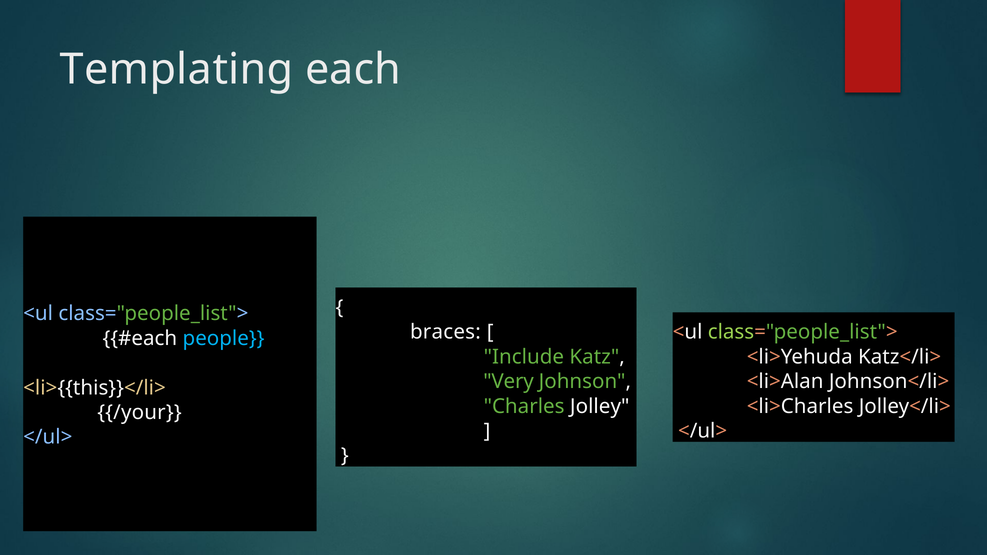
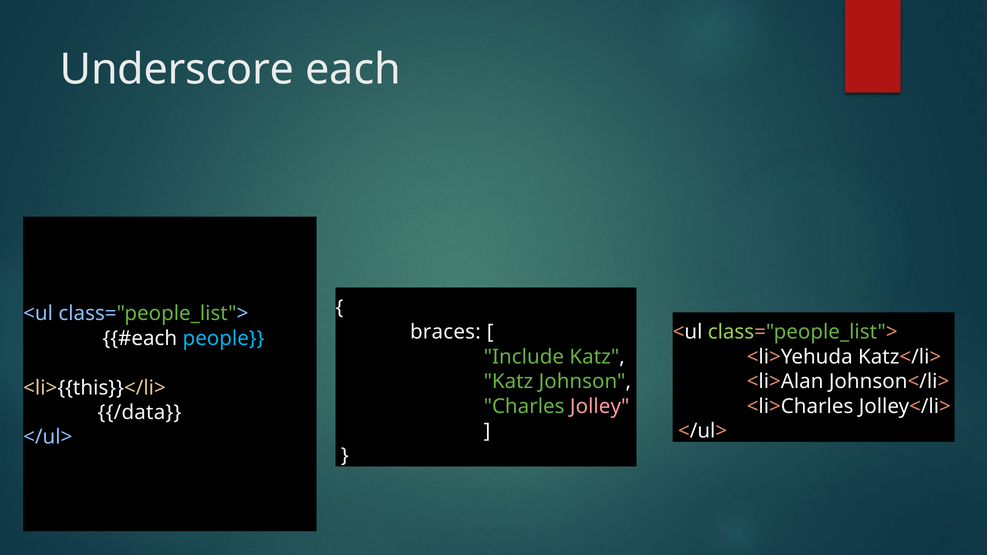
Templating: Templating -> Underscore
Very at (509, 382): Very -> Katz
Jolley colour: white -> pink
/your: /your -> /data
